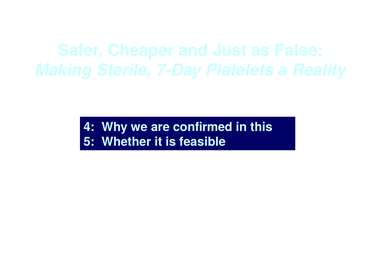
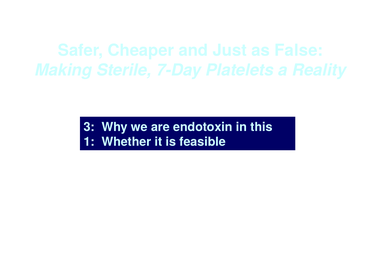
4: 4 -> 3
confirmed: confirmed -> endotoxin
5: 5 -> 1
